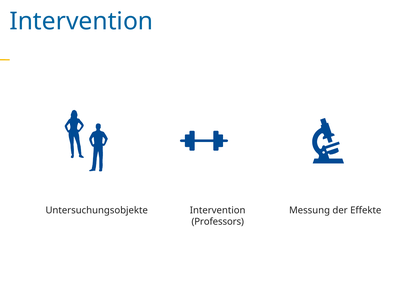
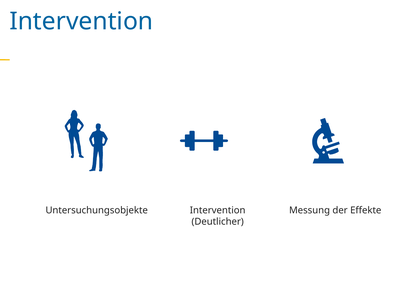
Professors: Professors -> Deutlicher
